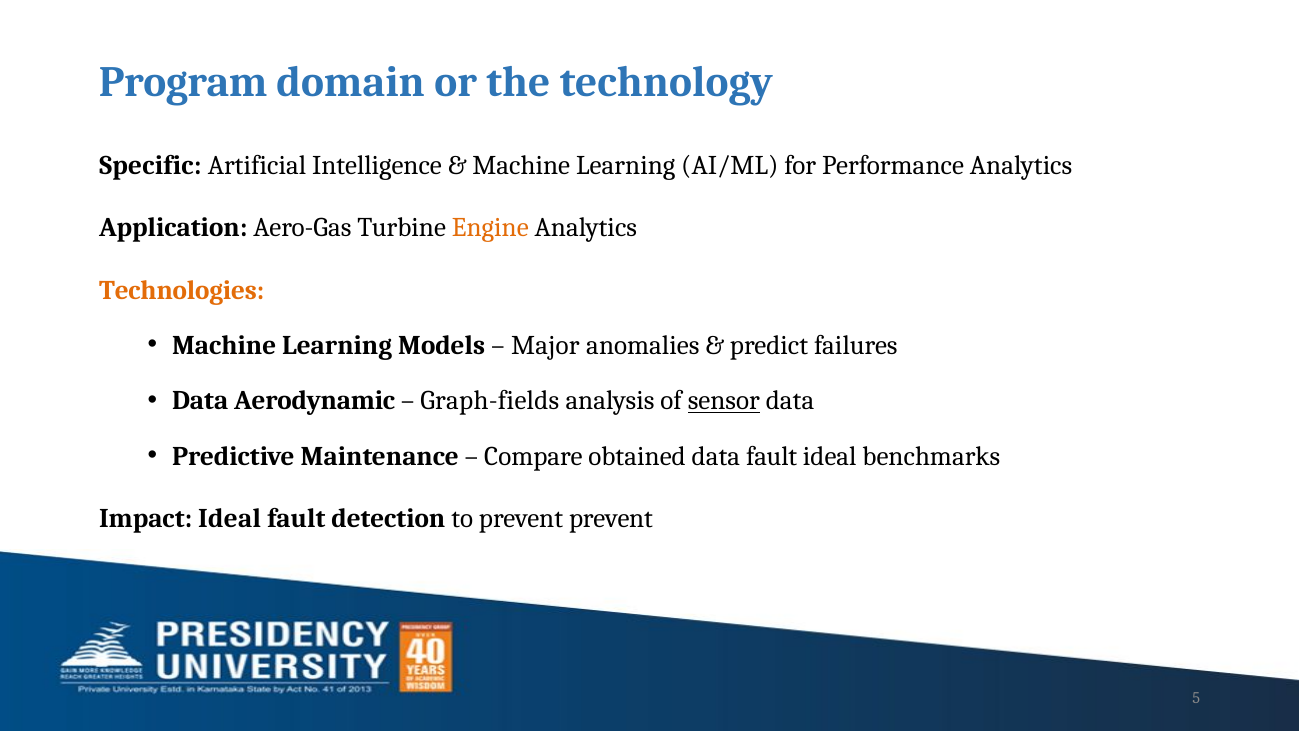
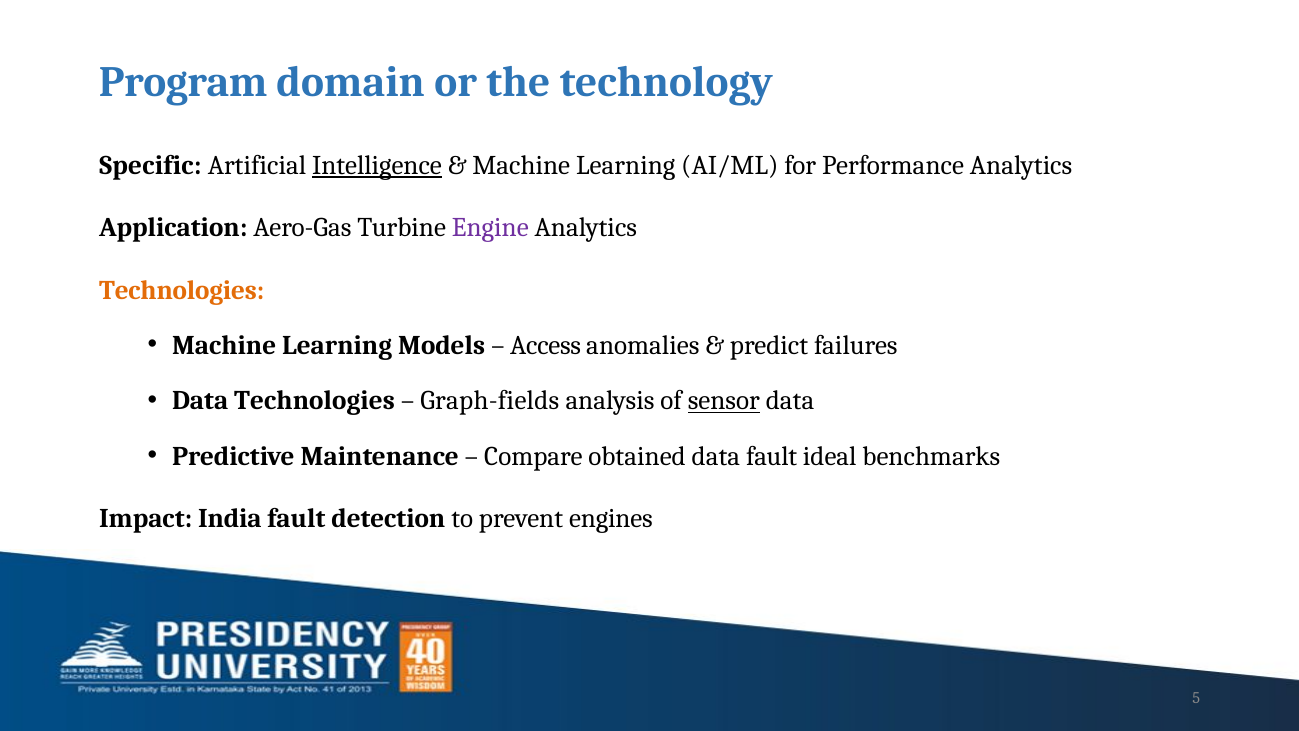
Intelligence underline: none -> present
Engine colour: orange -> purple
Major: Major -> Access
Data Aerodynamic: Aerodynamic -> Technologies
Impact Ideal: Ideal -> India
prevent prevent: prevent -> engines
